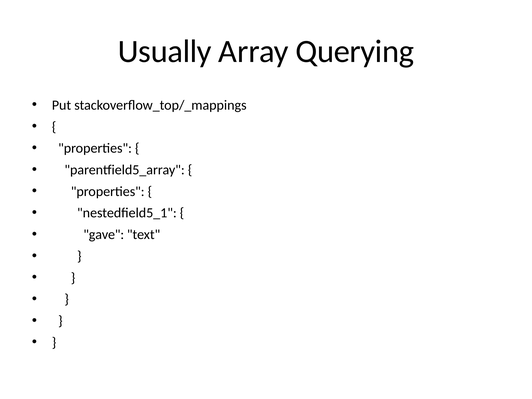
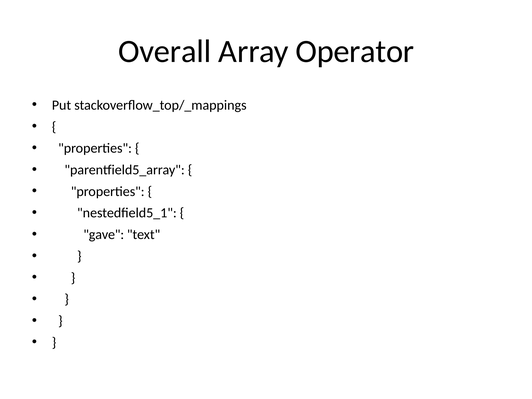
Usually: Usually -> Overall
Querying: Querying -> Operator
